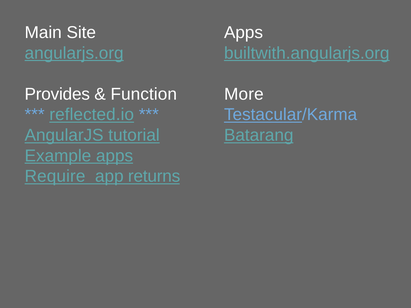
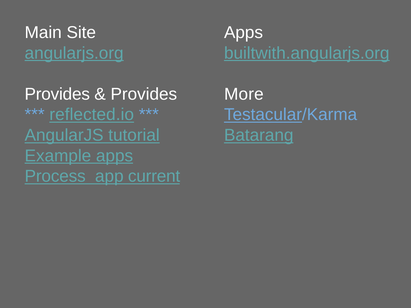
Function at (144, 94): Function -> Provides
Require: Require -> Process
returns: returns -> current
